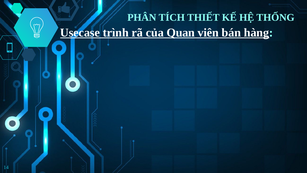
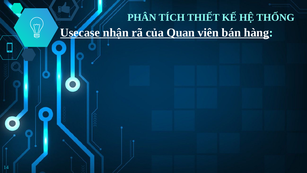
trình: trình -> nhận
